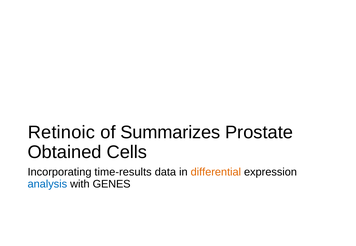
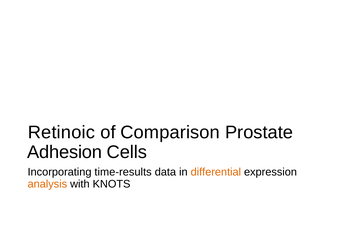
Summarizes: Summarizes -> Comparison
Obtained: Obtained -> Adhesion
analysis colour: blue -> orange
GENES: GENES -> KNOTS
